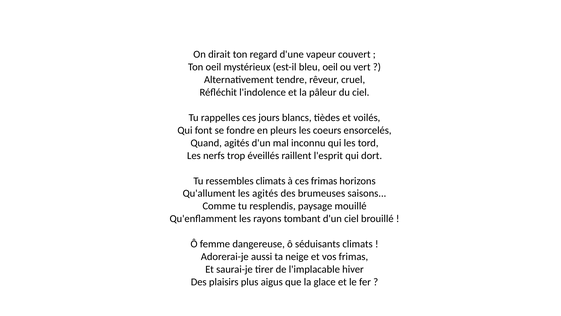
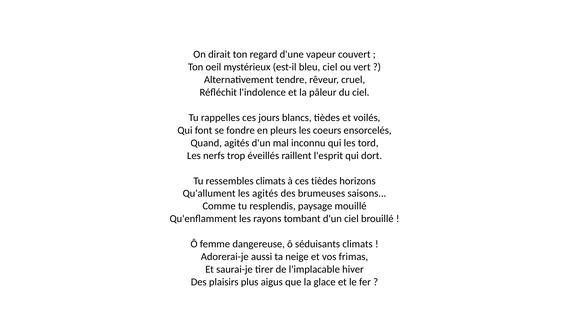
bleu oeil: oeil -> ciel
ces frimas: frimas -> tièdes
